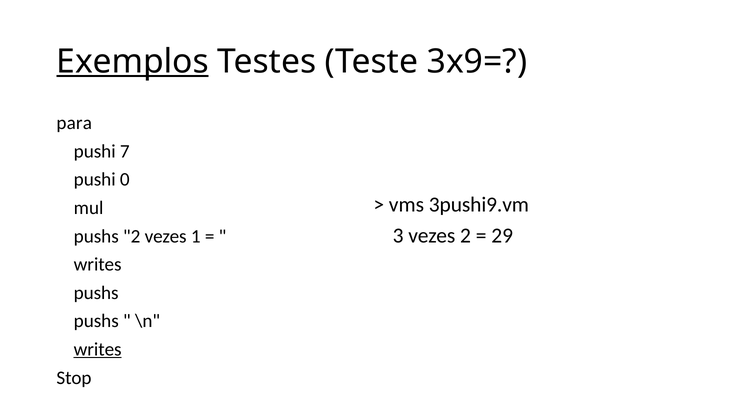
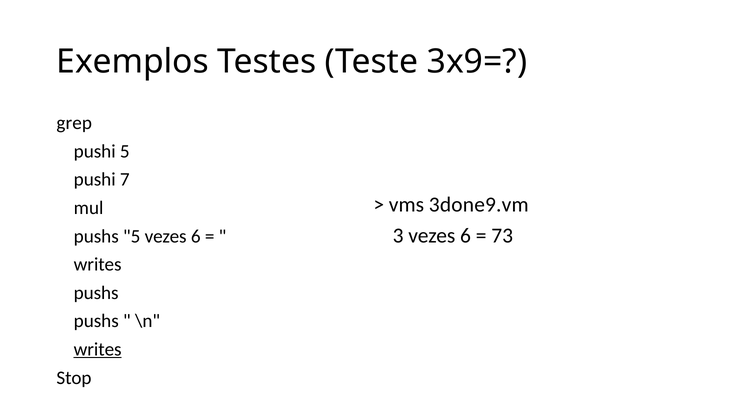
Exemplos underline: present -> none
para: para -> grep
pushi 7: 7 -> 5
0: 0 -> 7
3pushi9.vm: 3pushi9.vm -> 3done9.vm
3 vezes 2: 2 -> 6
29: 29 -> 73
pushs 2: 2 -> 5
1 at (196, 237): 1 -> 6
